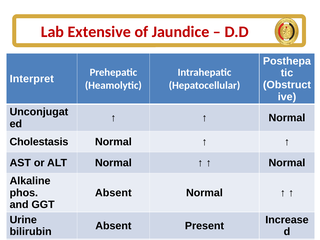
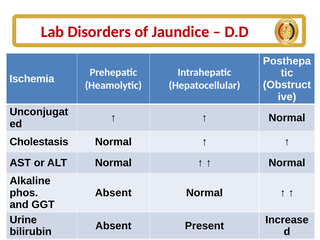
Extensive: Extensive -> Disorders
Interpret: Interpret -> Ischemia
